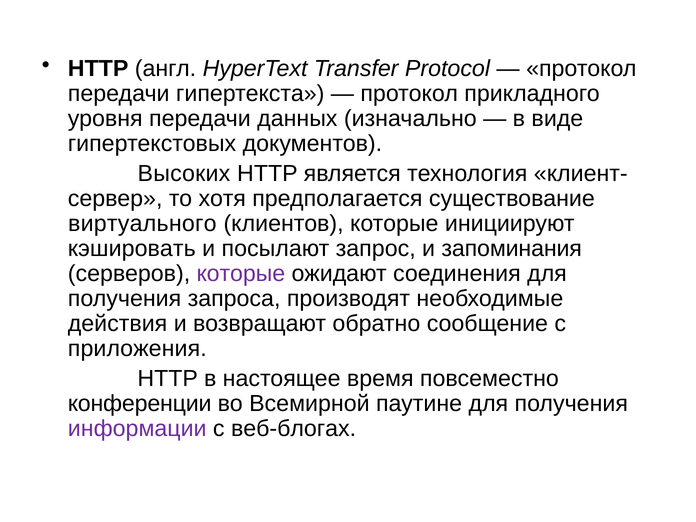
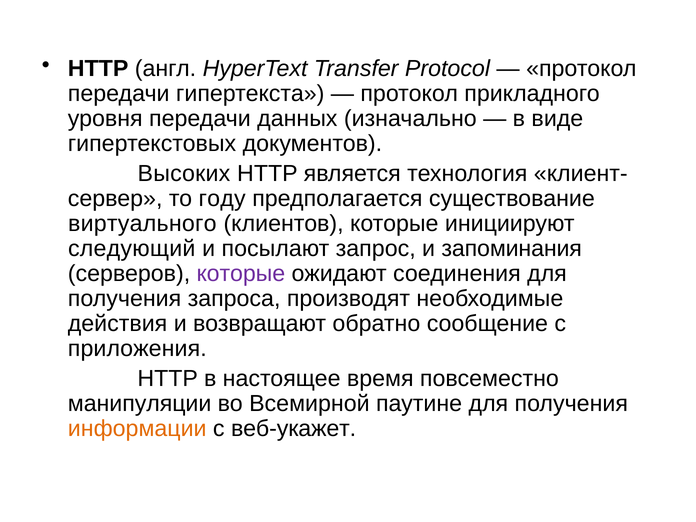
хотя: хотя -> году
кэшировать: кэшировать -> следующий
конференции: конференции -> манипуляции
информации colour: purple -> orange
веб-блогах: веб-блогах -> веб-укажет
